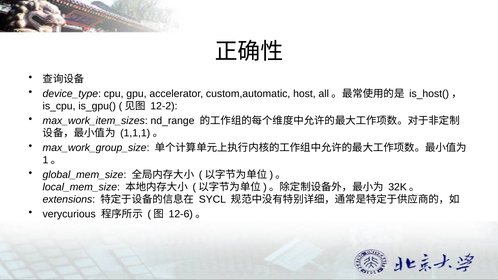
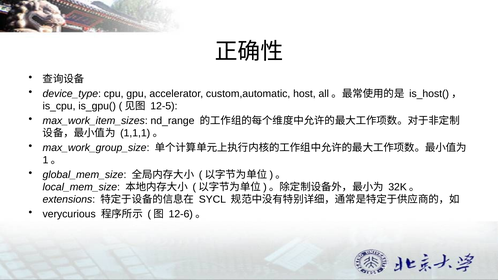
12-2: 12-2 -> 12-5
